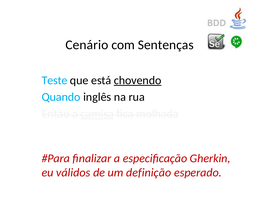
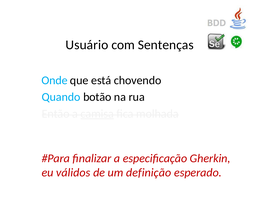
Cenário: Cenário -> Usuário
Teste: Teste -> Onde
chovendo underline: present -> none
inglês: inglês -> botão
